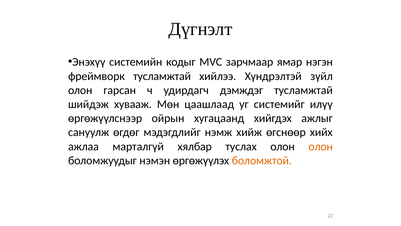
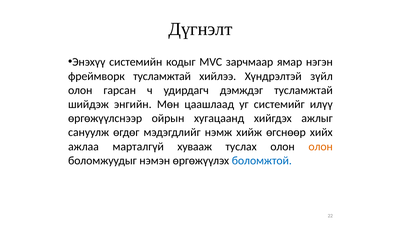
хувааж: хувааж -> энгийн
хялбар: хялбар -> хувааж
боломжтой colour: orange -> blue
